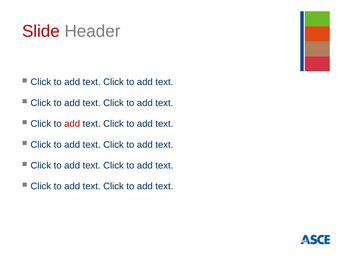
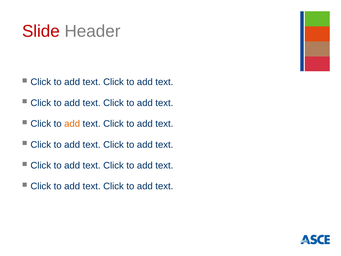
add at (72, 124) colour: red -> orange
